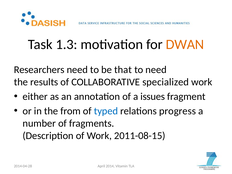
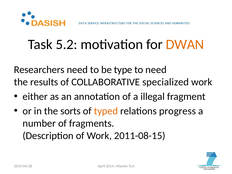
1.3: 1.3 -> 5.2
that: that -> type
issues: issues -> illegal
from: from -> sorts
typed colour: blue -> orange
